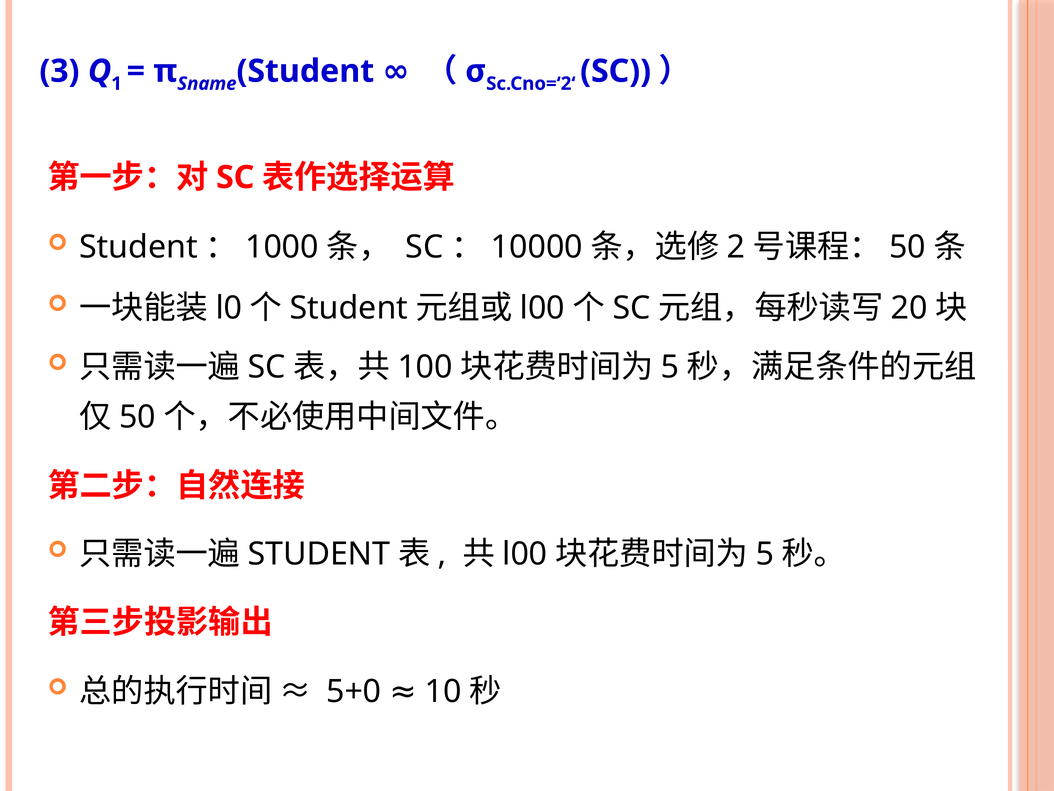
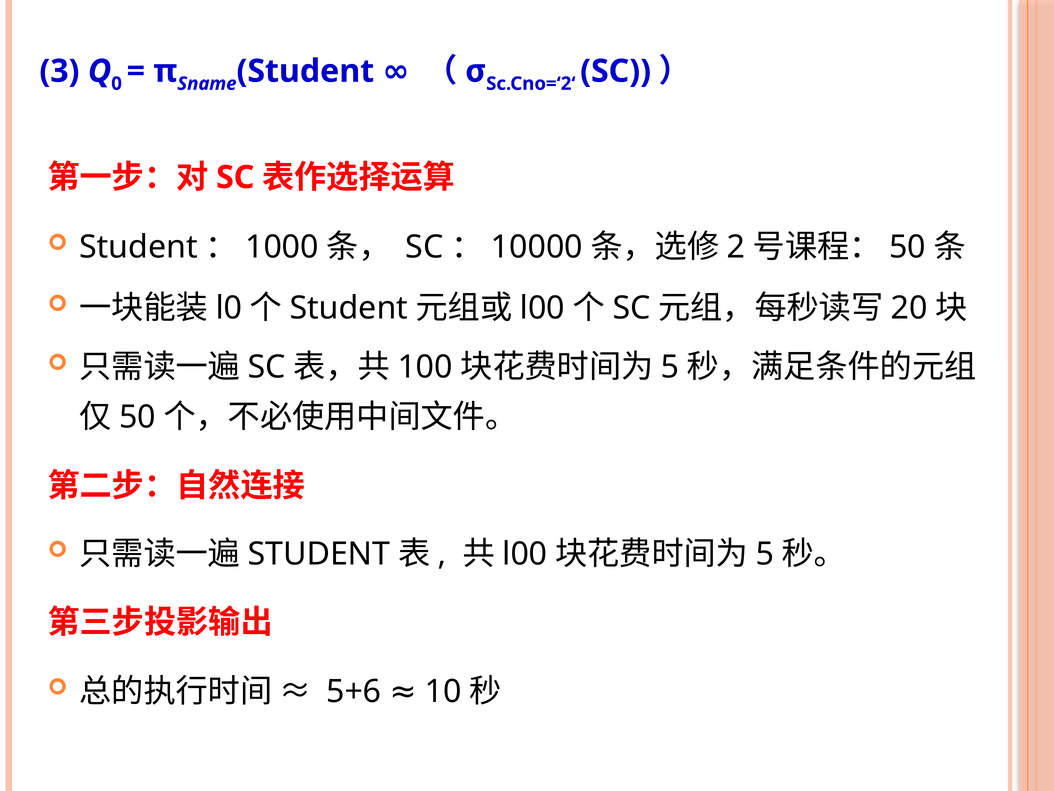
1: 1 -> 0
5+0: 5+0 -> 5+6
